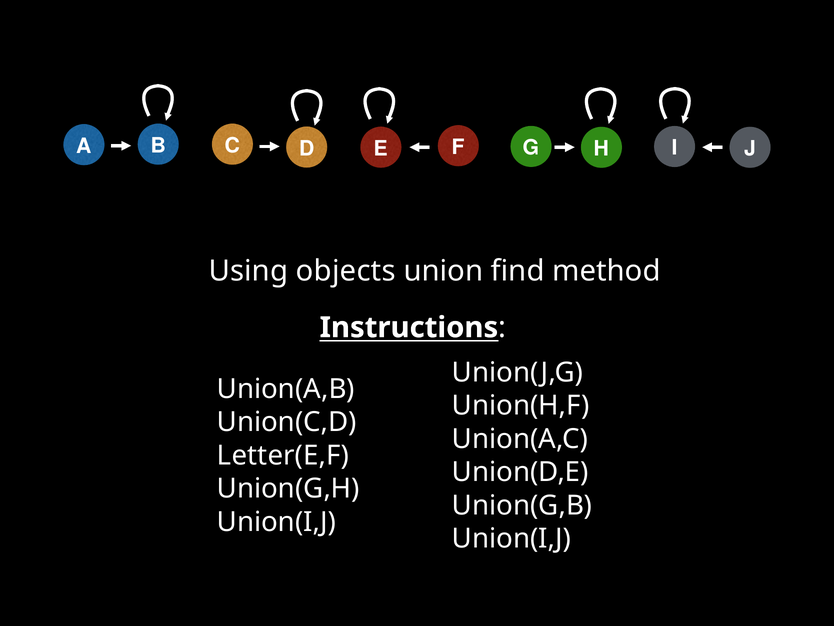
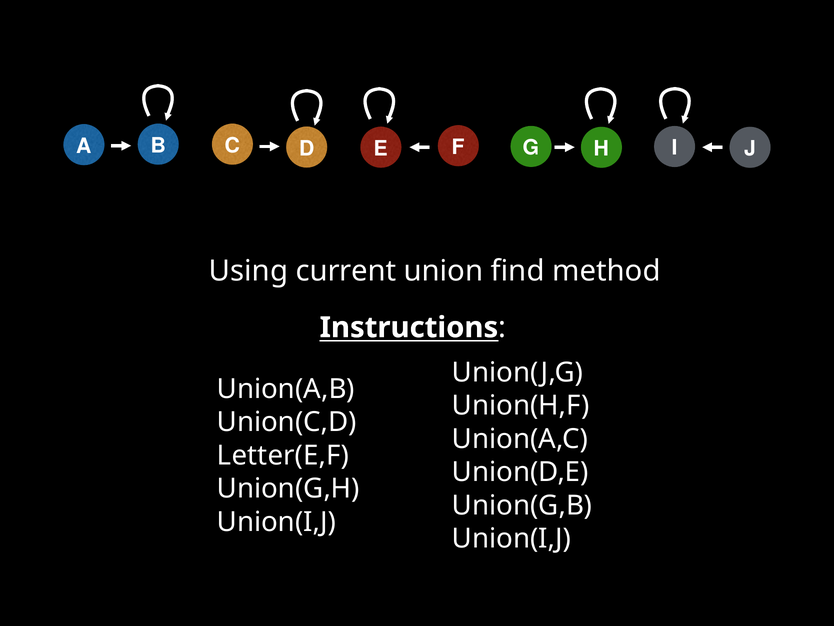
objects: objects -> current
